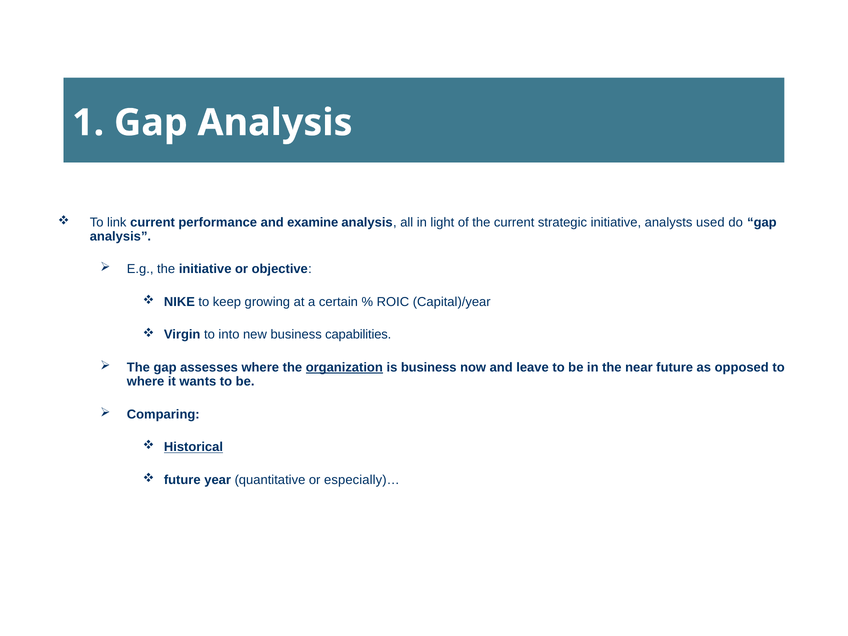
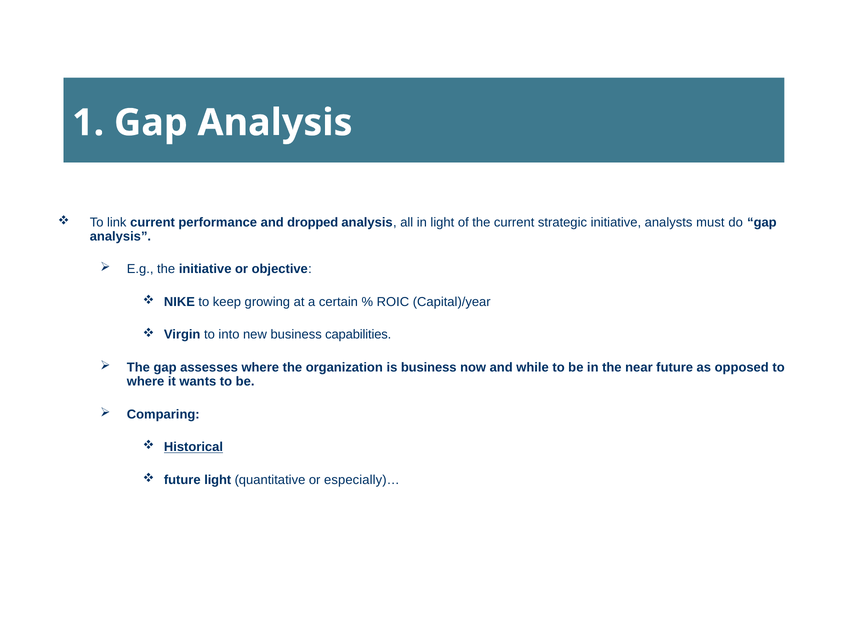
examine: examine -> dropped
used: used -> must
organization underline: present -> none
leave: leave -> while
future year: year -> light
